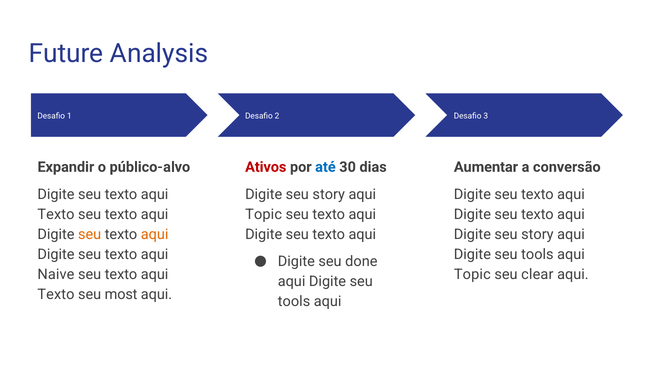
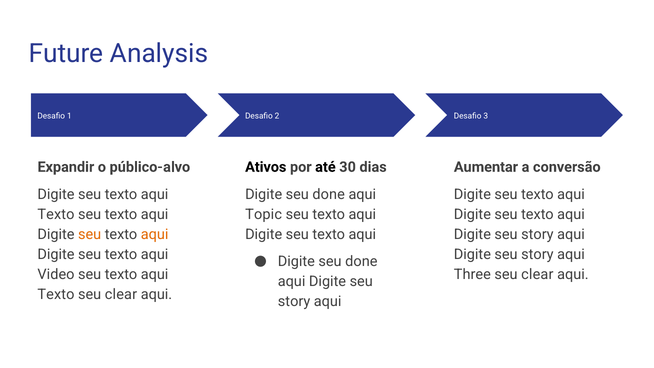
Ativos colour: red -> black
até colour: blue -> black
story at (329, 194): story -> done
tools at (537, 254): tools -> story
Naive: Naive -> Video
Topic at (472, 274): Topic -> Three
most at (121, 294): most -> clear
tools at (294, 302): tools -> story
